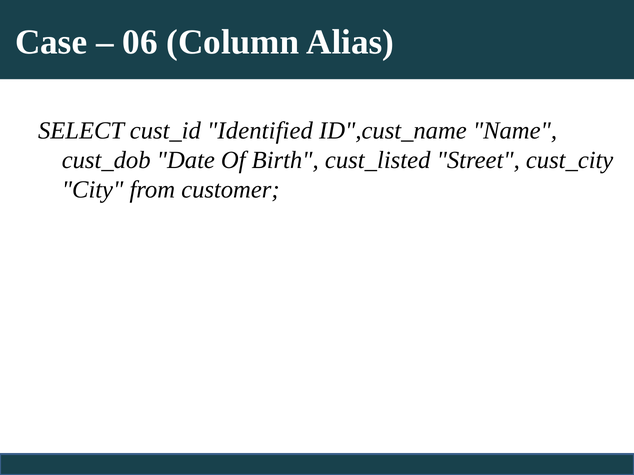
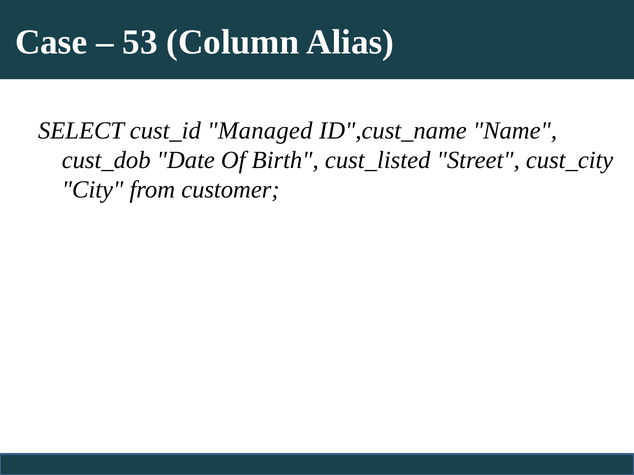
06: 06 -> 53
Identified: Identified -> Managed
